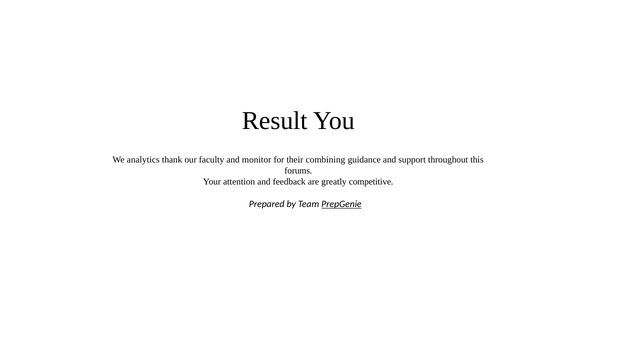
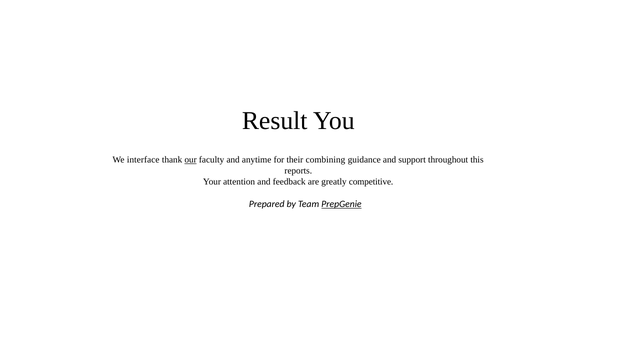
analytics: analytics -> interface
our underline: none -> present
monitor: monitor -> anytime
forums: forums -> reports
